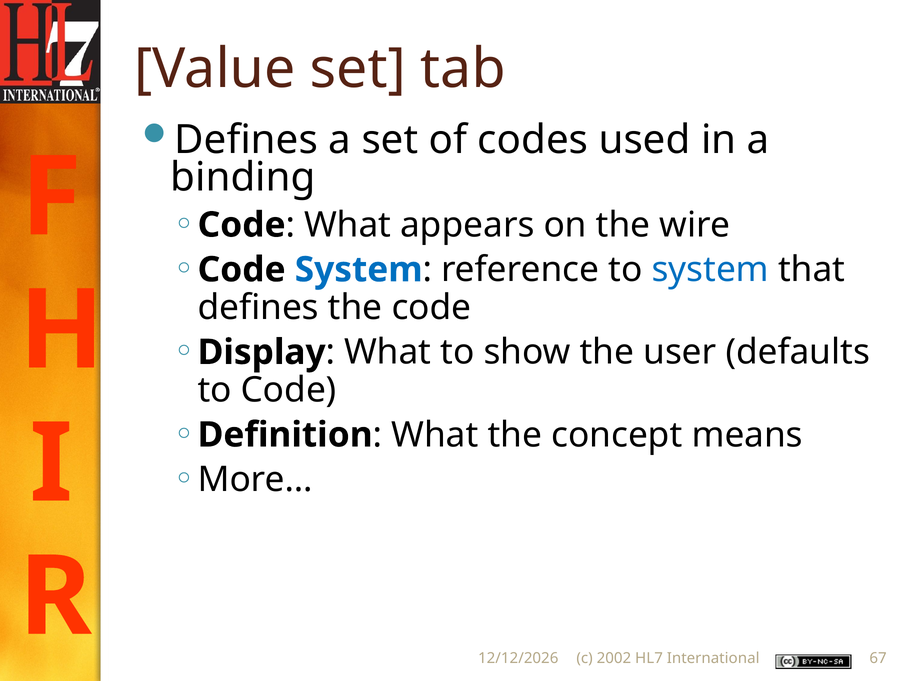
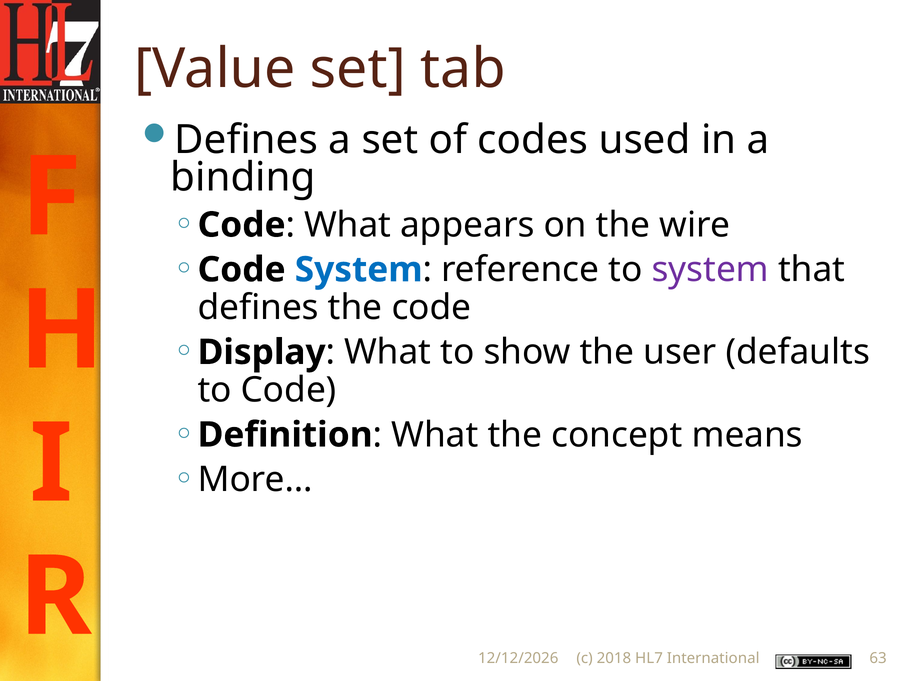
system at (710, 270) colour: blue -> purple
2002: 2002 -> 2018
67: 67 -> 63
